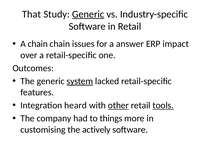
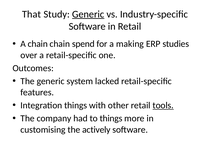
issues: issues -> spend
answer: answer -> making
impact: impact -> studies
system underline: present -> none
Integration heard: heard -> things
other underline: present -> none
